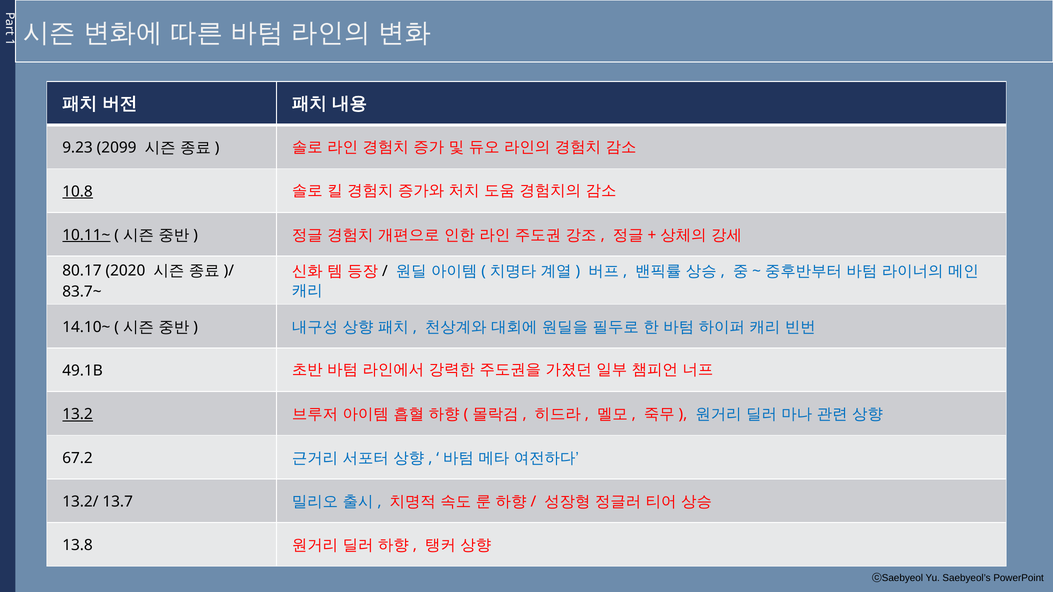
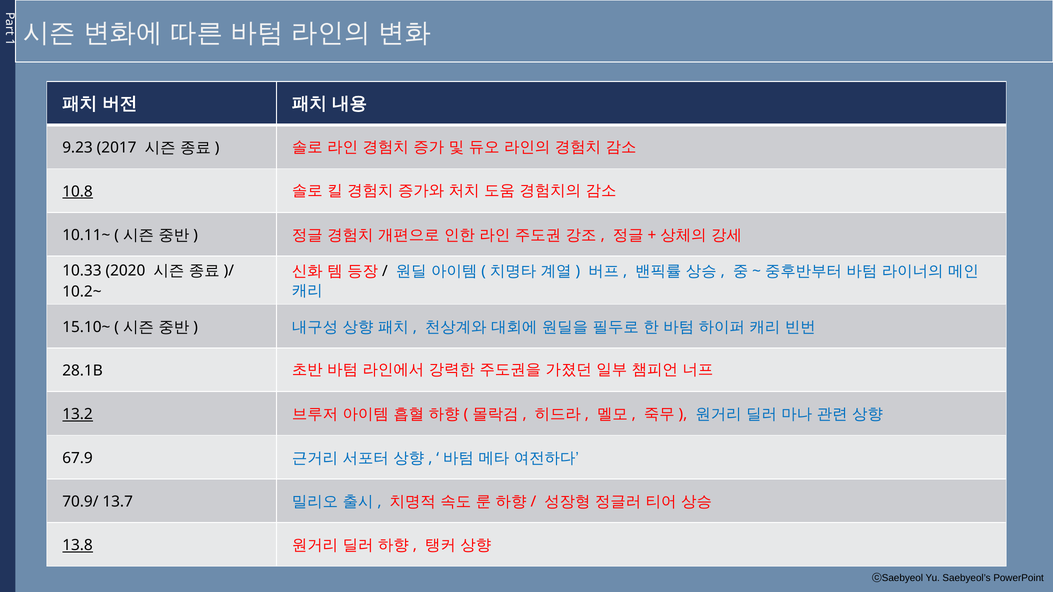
2099: 2099 -> 2017
10.11~ underline: present -> none
80.17: 80.17 -> 10.33
83.7~: 83.7~ -> 10.2~
14.10~: 14.10~ -> 15.10~
49.1B: 49.1B -> 28.1B
67.2: 67.2 -> 67.9
13.2/: 13.2/ -> 70.9/
13.8 underline: none -> present
